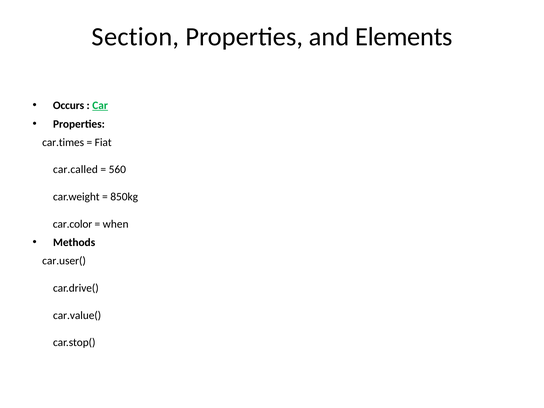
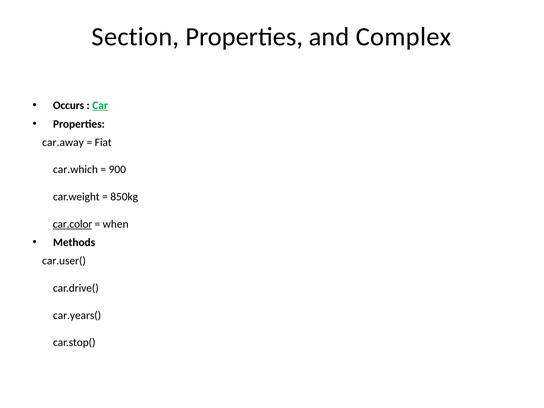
Elements: Elements -> Complex
car.times: car.times -> car.away
car.called: car.called -> car.which
560: 560 -> 900
car.color underline: none -> present
car.value(: car.value( -> car.years(
